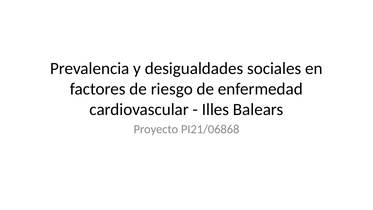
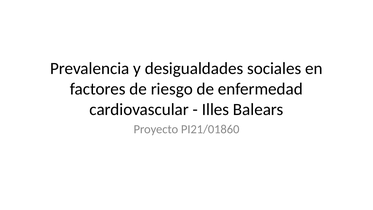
PI21/06868: PI21/06868 -> PI21/01860
